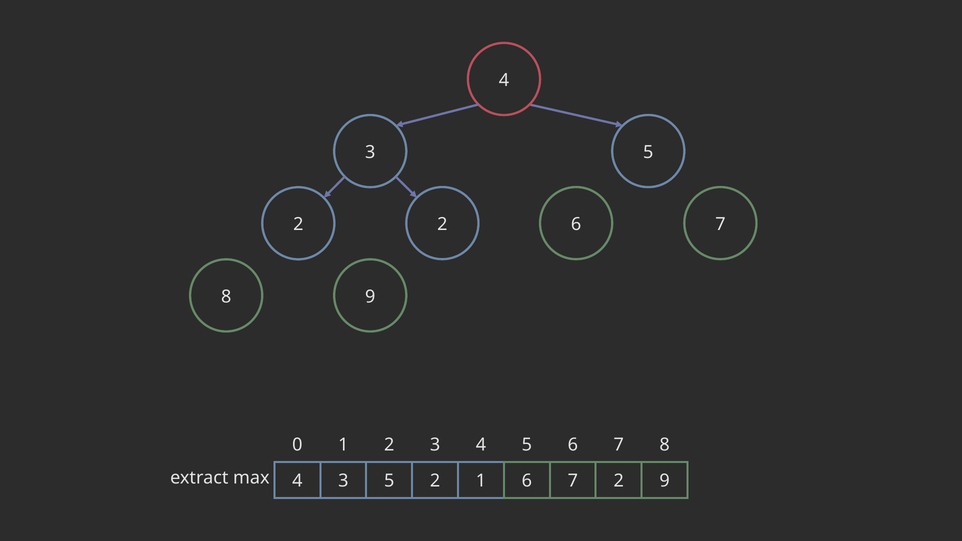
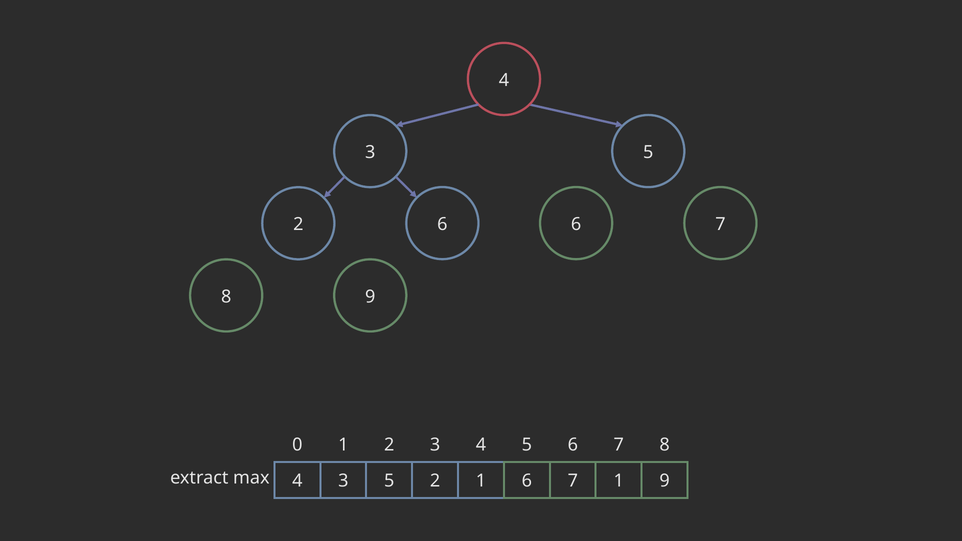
2 2: 2 -> 6
7 2: 2 -> 1
